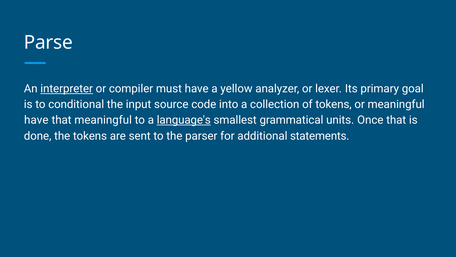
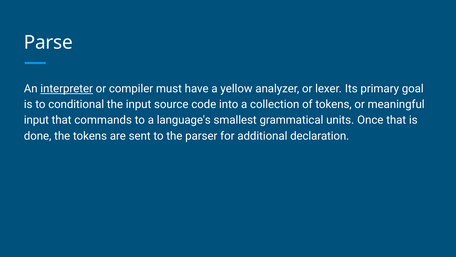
have at (36, 120): have -> input
that meaningful: meaningful -> commands
language's underline: present -> none
statements: statements -> declaration
